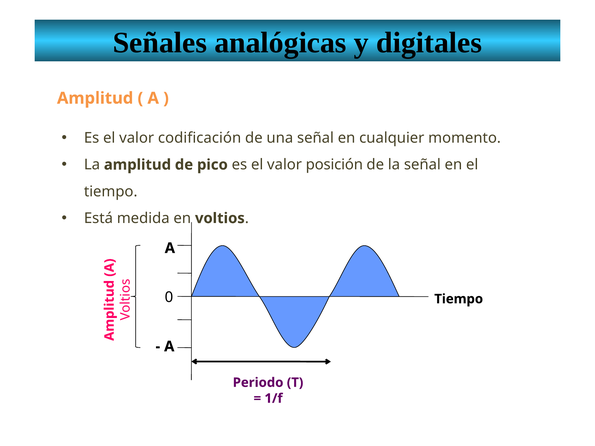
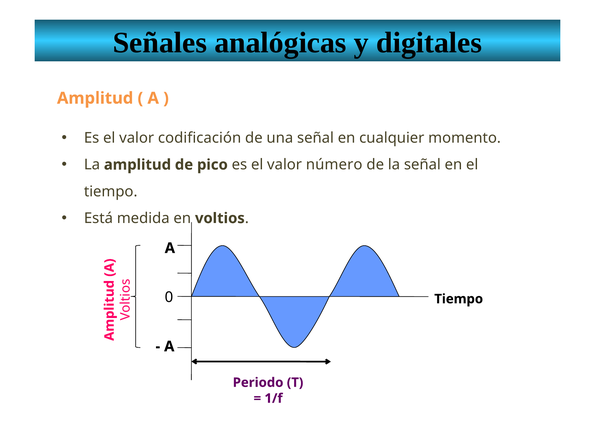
posición: posición -> número
